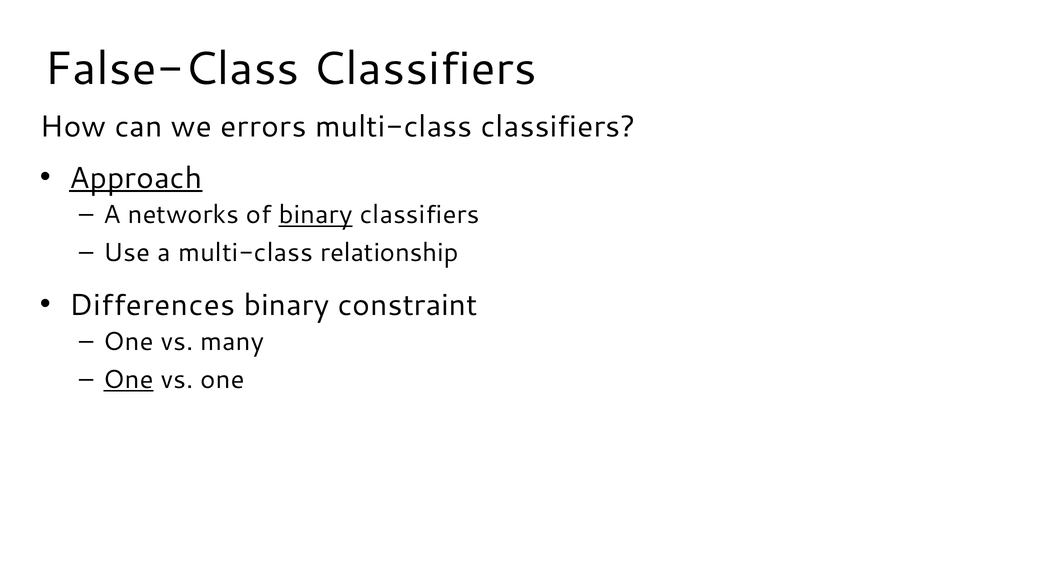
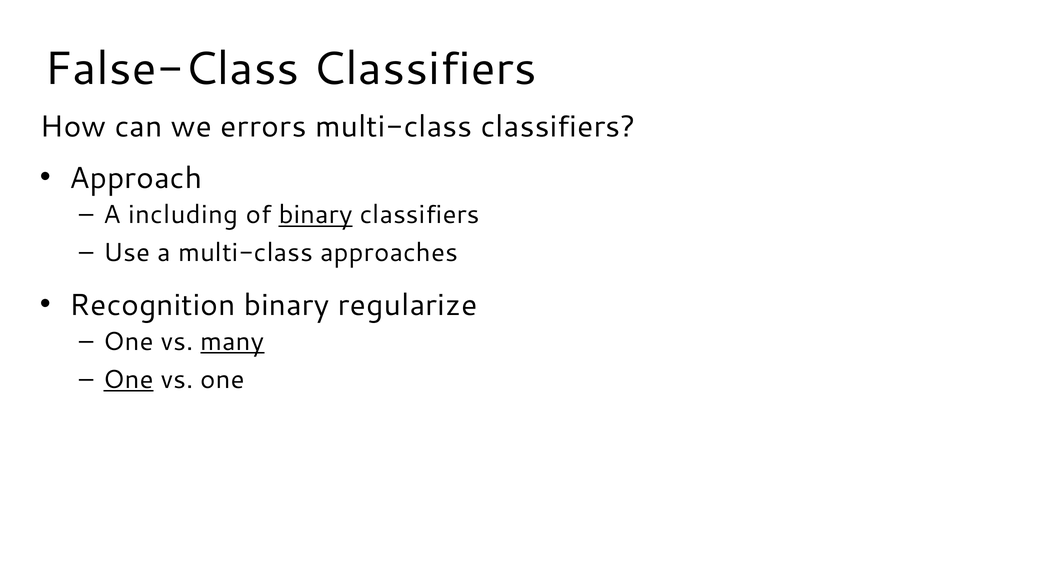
Approach underline: present -> none
networks: networks -> including
relationship: relationship -> approaches
Differences: Differences -> Recognition
constraint: constraint -> regularize
many underline: none -> present
